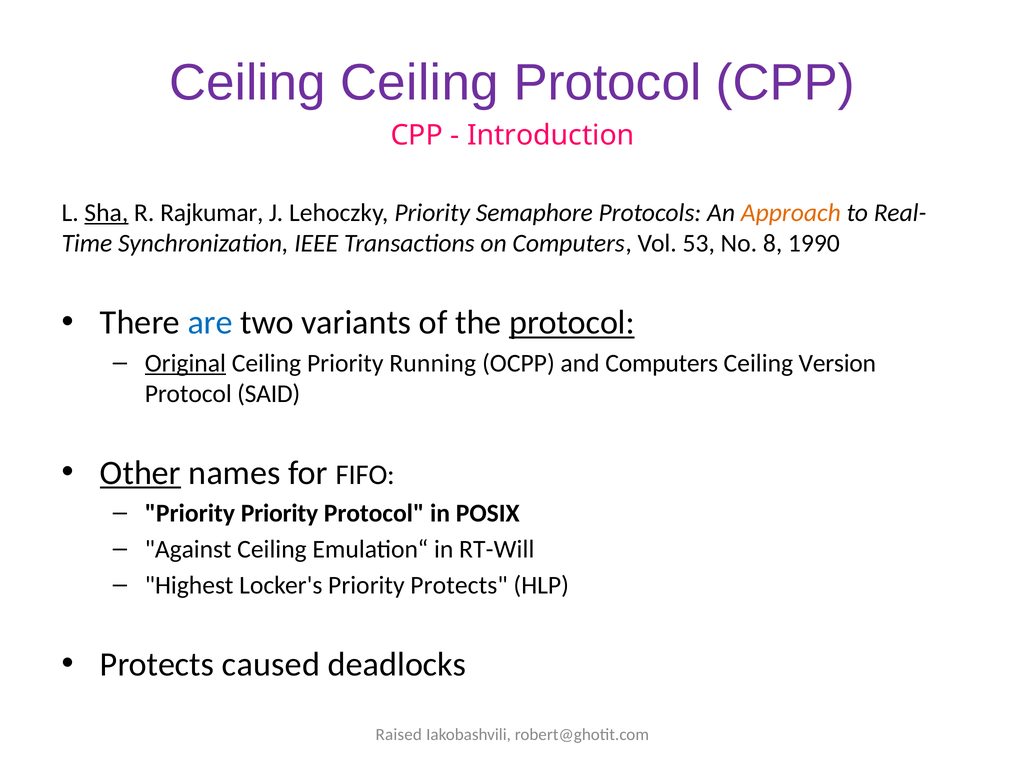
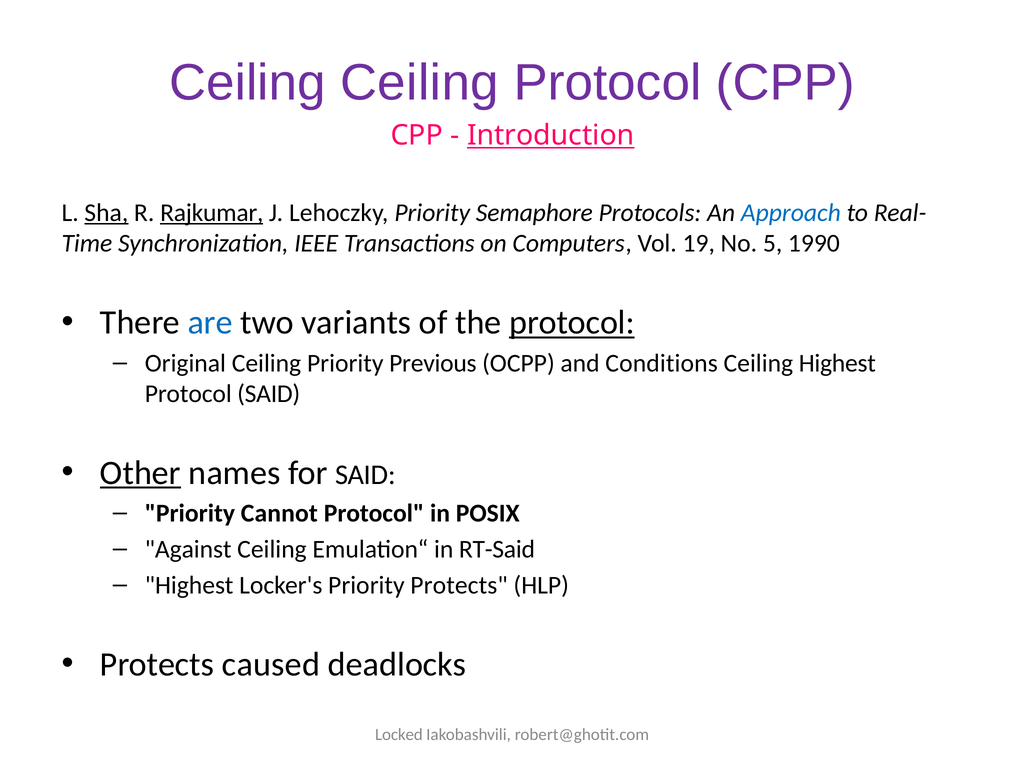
Introduction underline: none -> present
Rajkumar underline: none -> present
Approach colour: orange -> blue
53: 53 -> 19
8: 8 -> 5
Original underline: present -> none
Running: Running -> Previous
and Computers: Computers -> Conditions
Ceiling Version: Version -> Highest
for FIFO: FIFO -> SAID
Priority Priority: Priority -> Cannot
RT-Will: RT-Will -> RT-Said
Raised: Raised -> Locked
